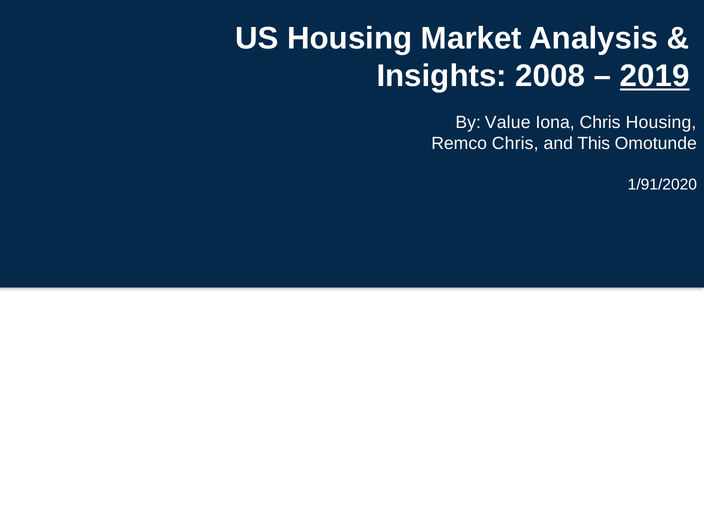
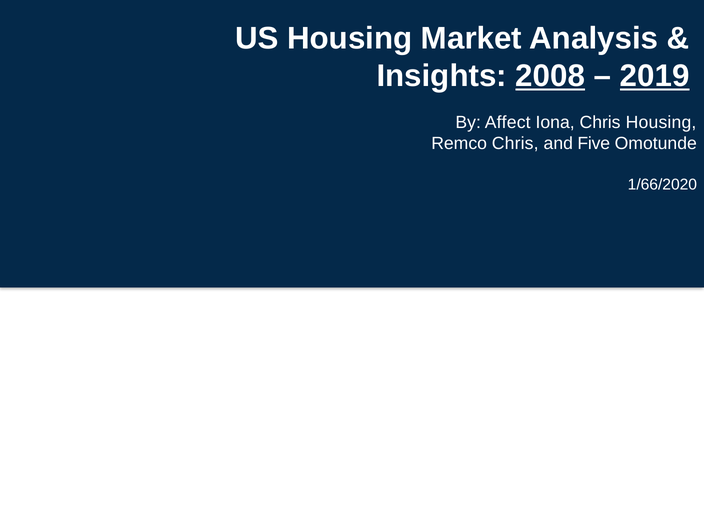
2008 underline: none -> present
Value: Value -> Affect
This: This -> Five
1/91/2020: 1/91/2020 -> 1/66/2020
